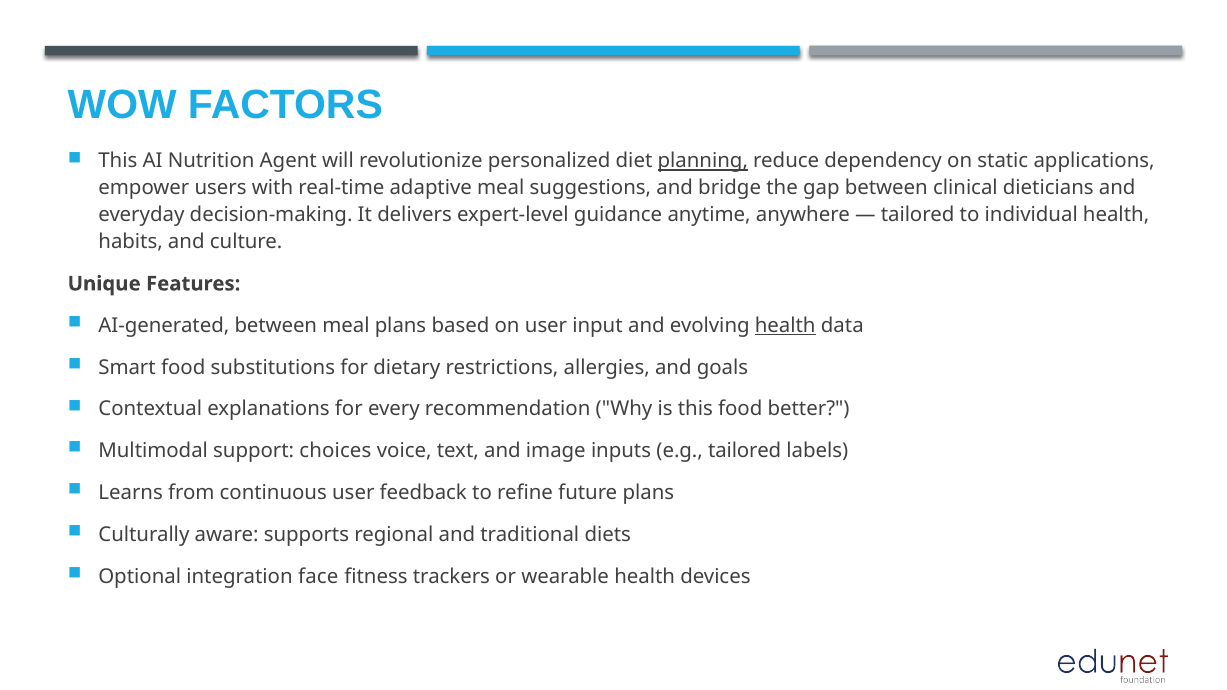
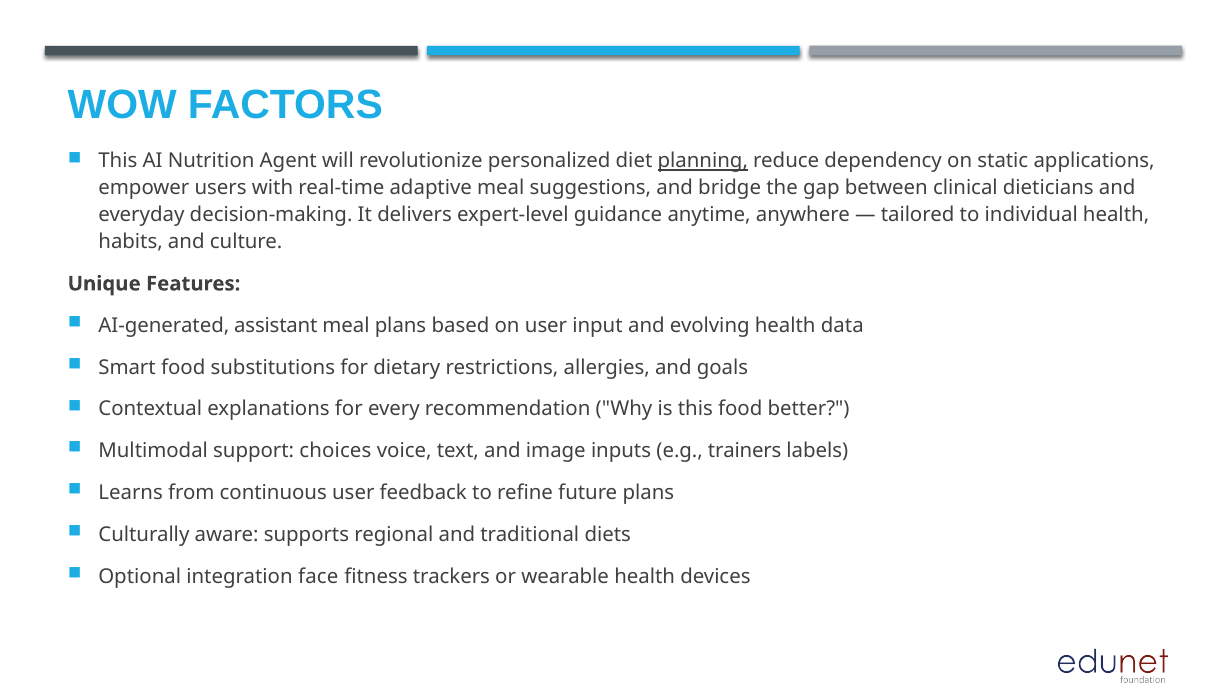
AI-generated between: between -> assistant
health at (785, 326) underline: present -> none
e.g tailored: tailored -> trainers
